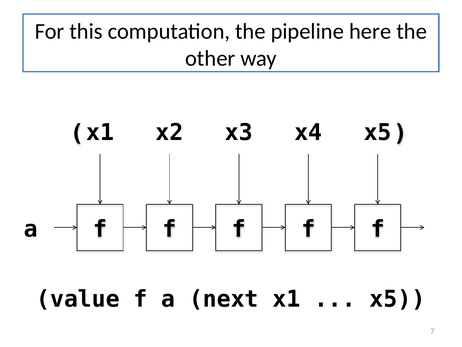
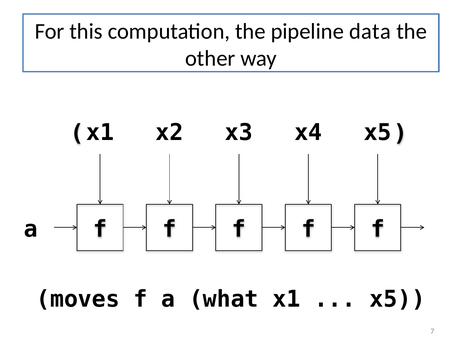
here: here -> data
value: value -> moves
next: next -> what
